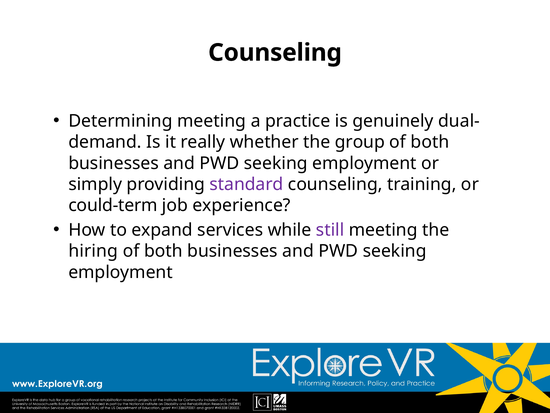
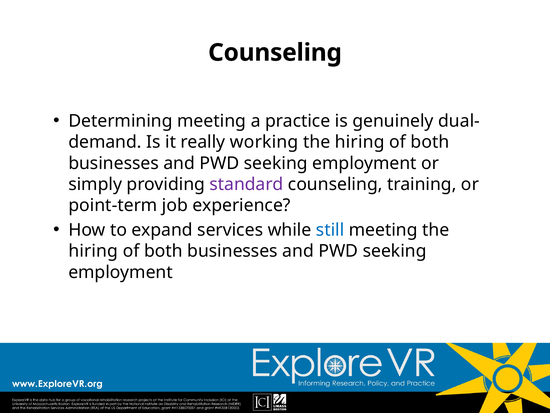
whether: whether -> working
group at (360, 142): group -> hiring
could-term: could-term -> point-term
still colour: purple -> blue
